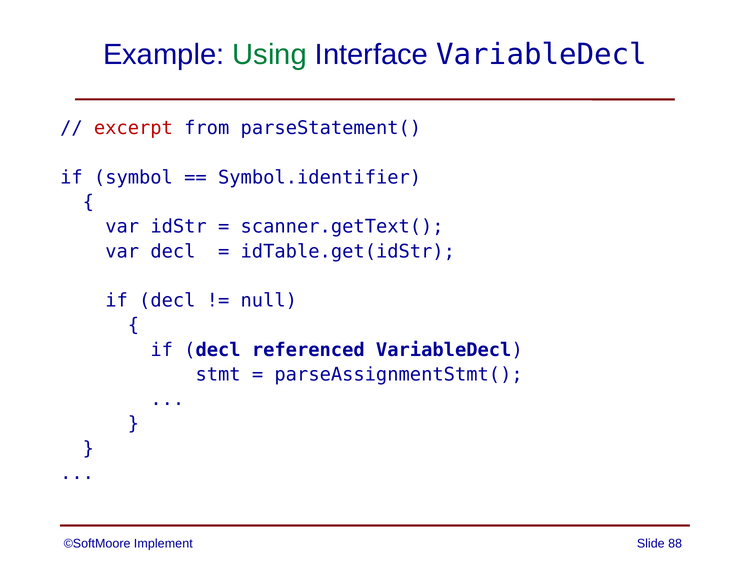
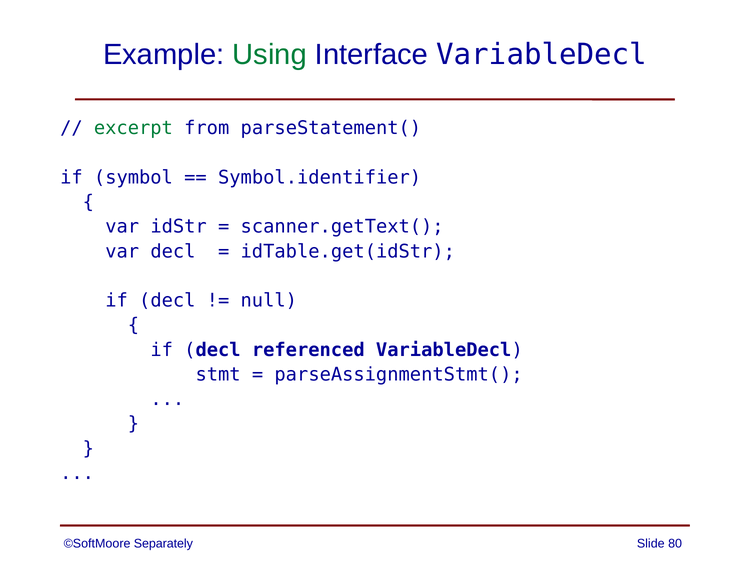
excerpt colour: red -> green
Implement: Implement -> Separately
88: 88 -> 80
